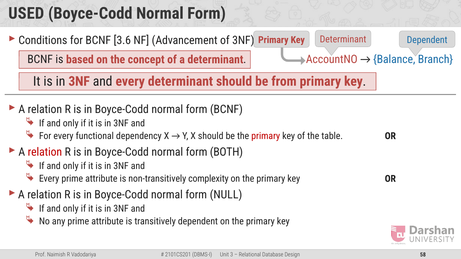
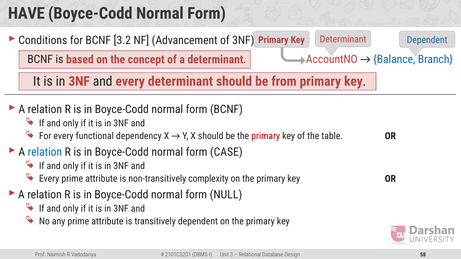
USED: USED -> HAVE
3.6: 3.6 -> 3.2
relation at (45, 152) colour: red -> blue
BOTH: BOTH -> CASE
